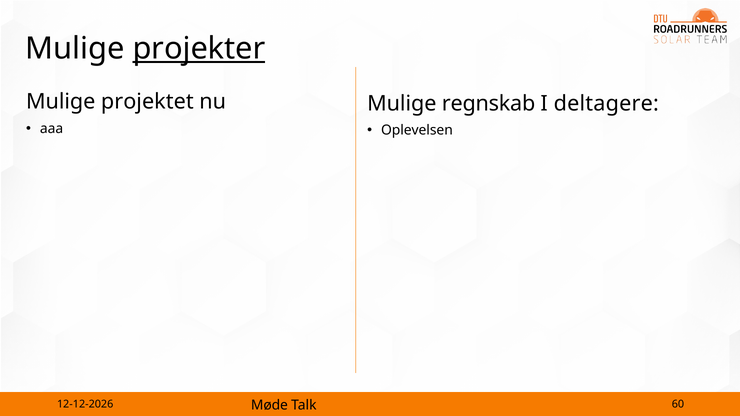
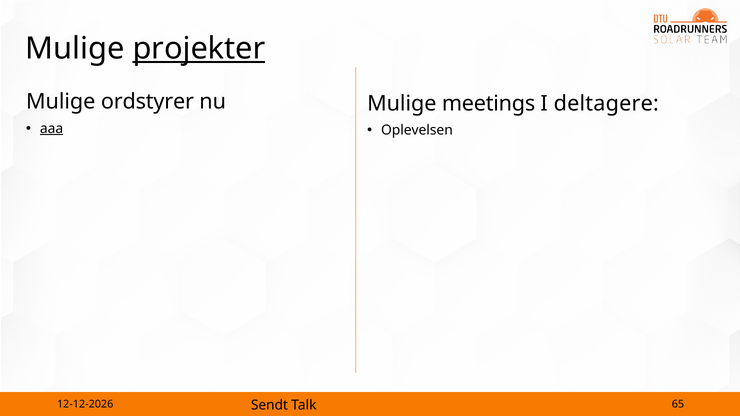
projektet: projektet -> ordstyrer
regnskab: regnskab -> meetings
aaa underline: none -> present
Møde: Møde -> Sendt
60: 60 -> 65
